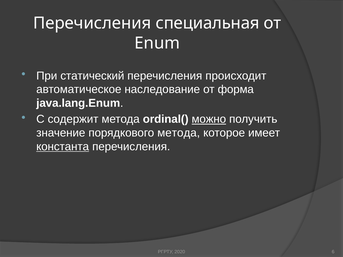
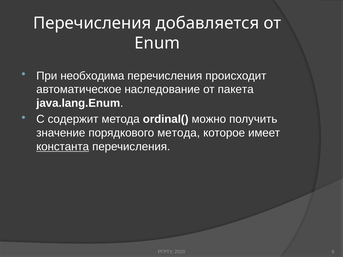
специальная: специальная -> добавляется
статический: статический -> необходима
форма: форма -> пакета
можно underline: present -> none
